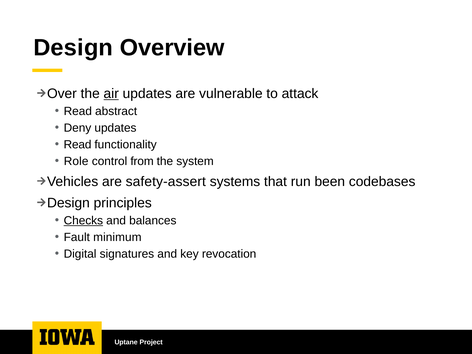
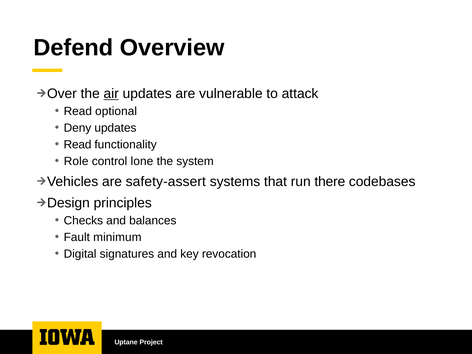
Design at (73, 48): Design -> Defend
abstract: abstract -> optional
from: from -> lone
been: been -> there
Checks underline: present -> none
